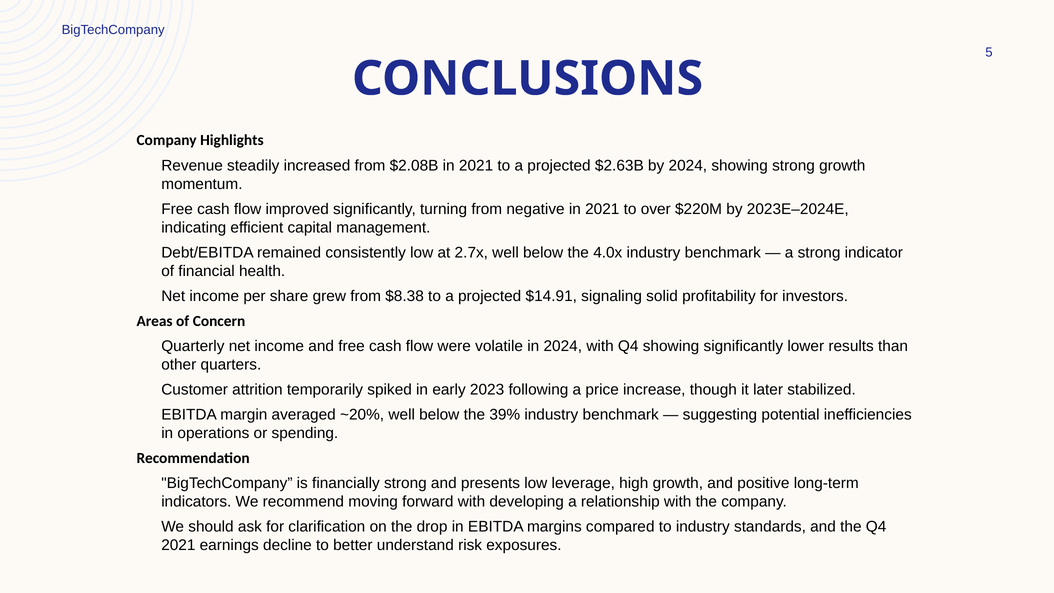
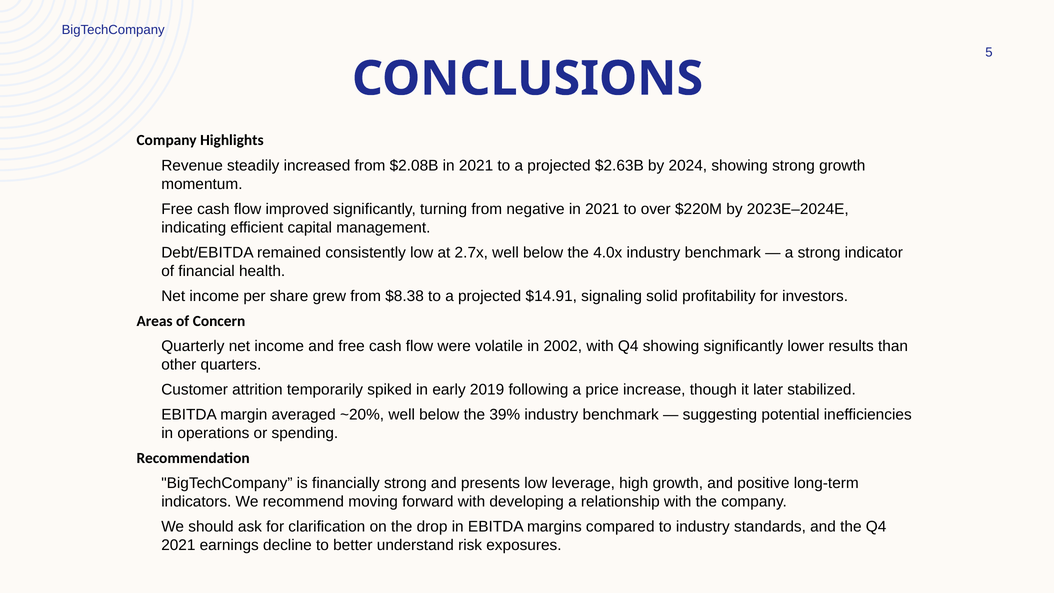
in 2024: 2024 -> 2002
2023: 2023 -> 2019
